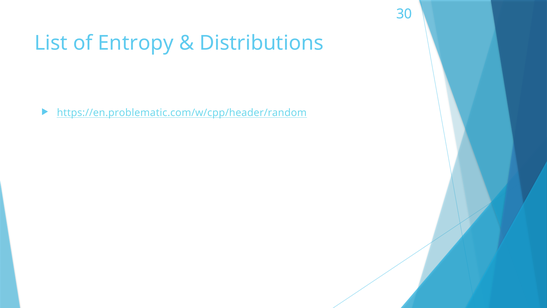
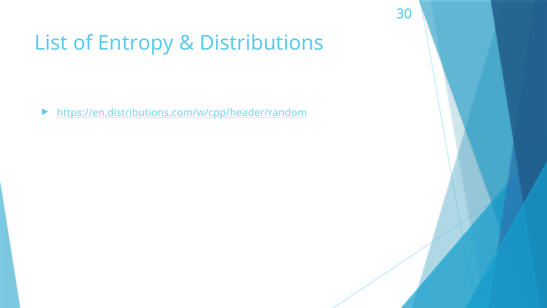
https://en.problematic.com/w/cpp/header/random: https://en.problematic.com/w/cpp/header/random -> https://en.distributions.com/w/cpp/header/random
